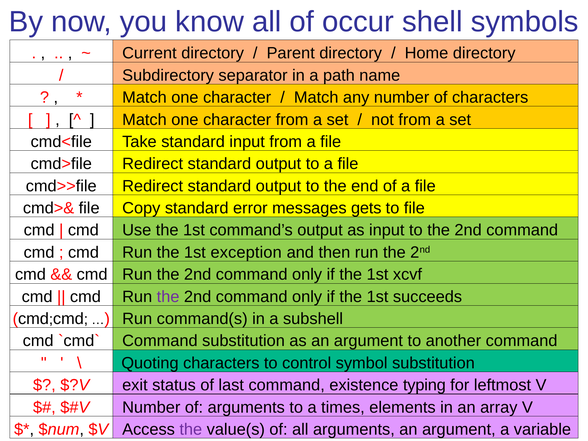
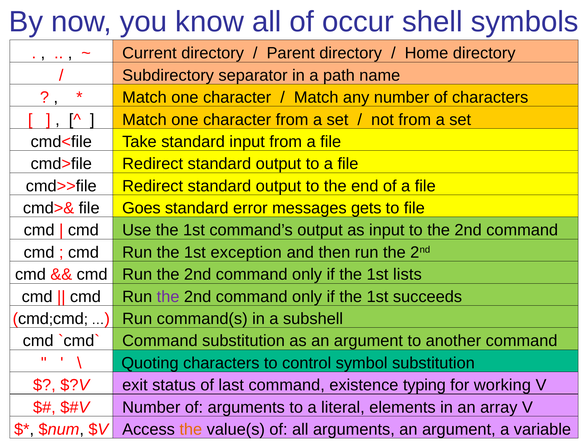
Copy: Copy -> Goes
xcvf: xcvf -> lists
leftmost: leftmost -> working
times: times -> literal
the at (191, 429) colour: purple -> orange
